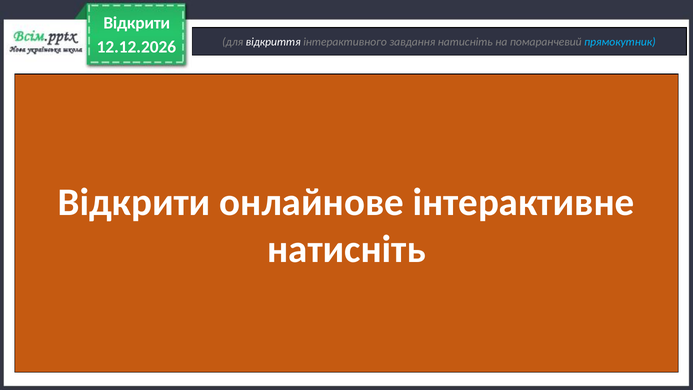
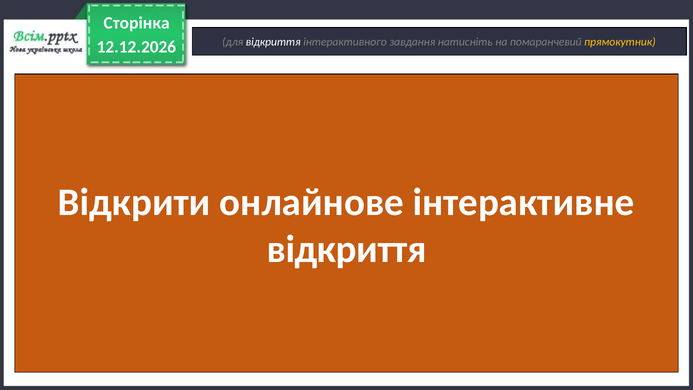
Відкрити at (137, 23): Відкрити -> Сторінка
прямокутник colour: light blue -> yellow
натисніть at (346, 249): натисніть -> відкриття
